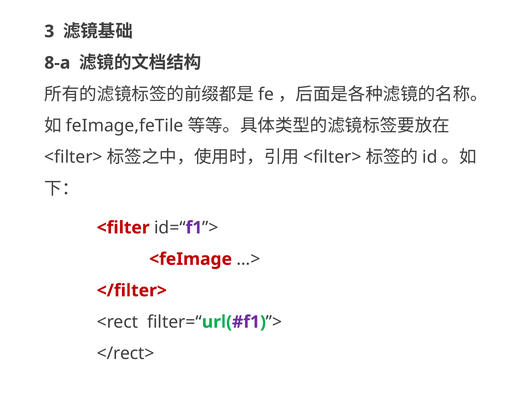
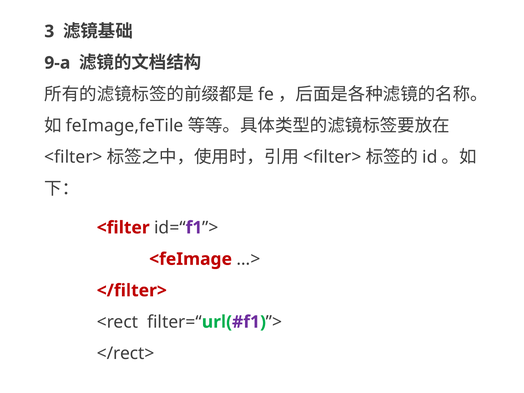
8-a: 8-a -> 9-a
